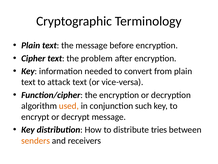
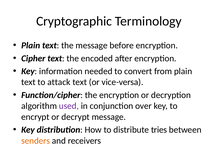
problem: problem -> encoded
used colour: orange -> purple
such: such -> over
